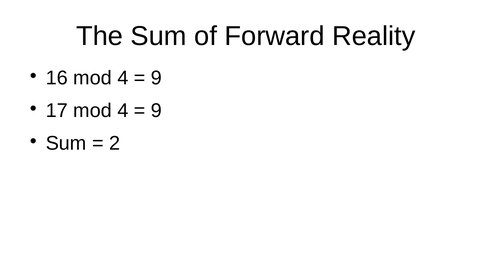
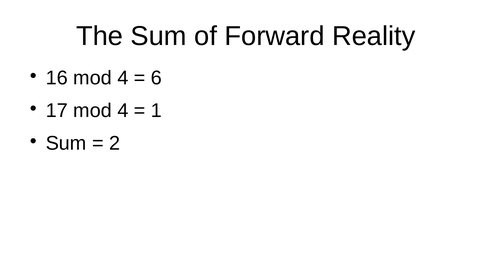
9 at (157, 78): 9 -> 6
9 at (157, 111): 9 -> 1
